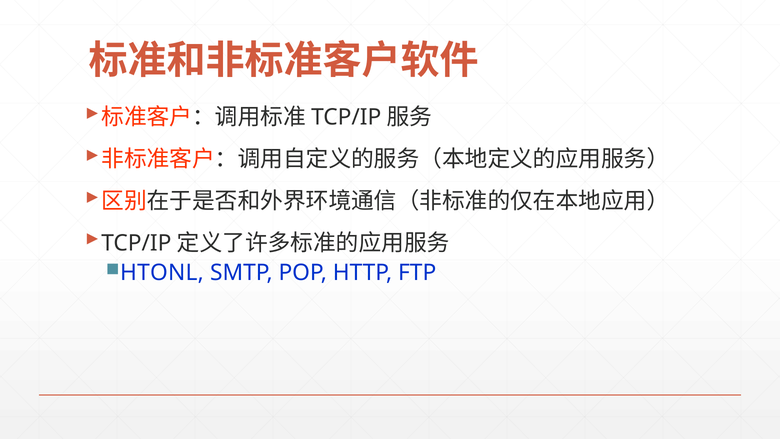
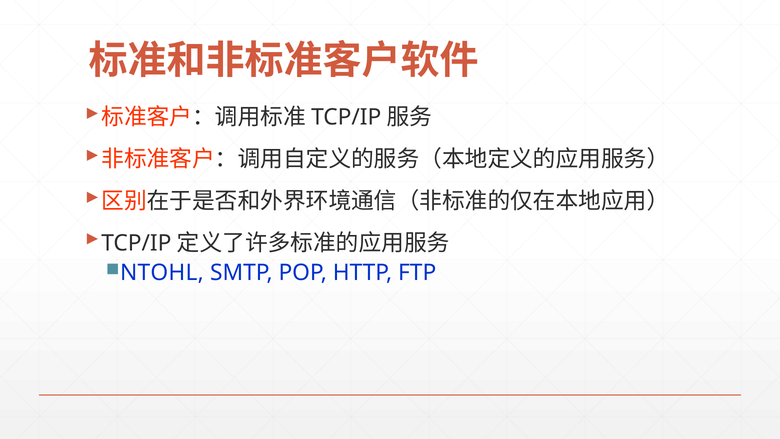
HTONL: HTONL -> NTOHL
